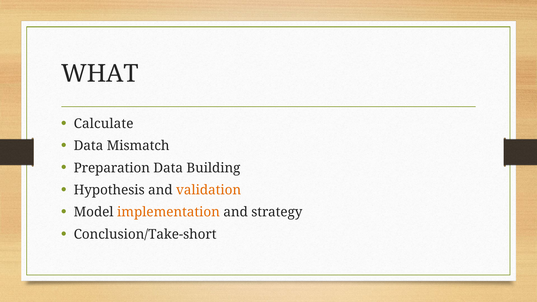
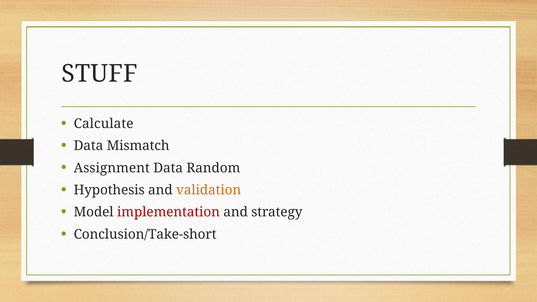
WHAT: WHAT -> STUFF
Preparation: Preparation -> Assignment
Building: Building -> Random
implementation colour: orange -> red
